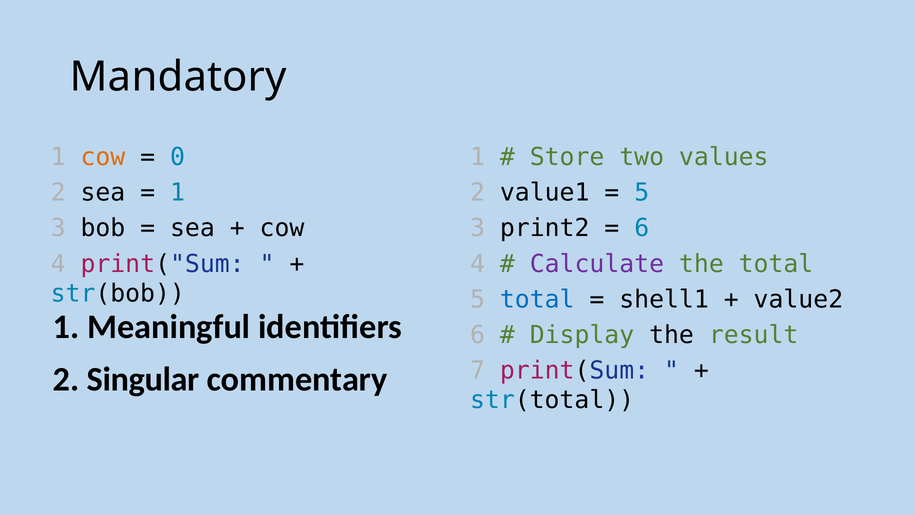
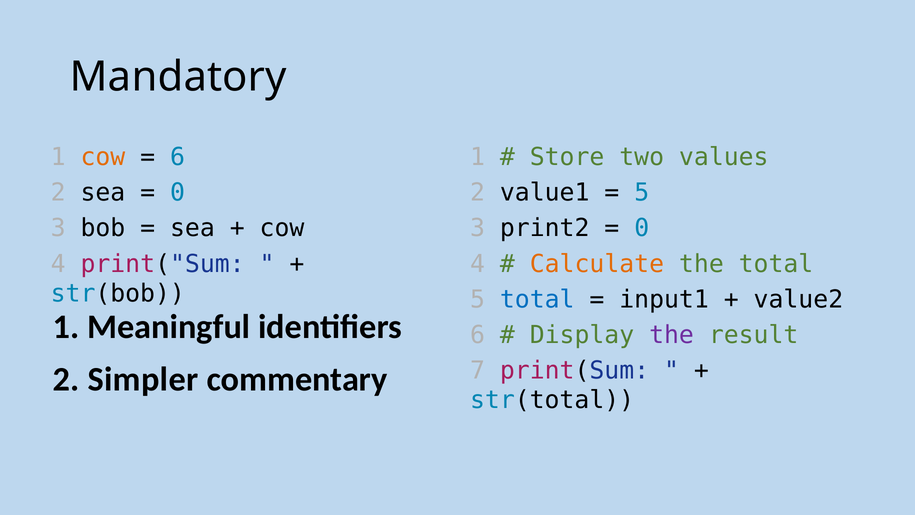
0 at (178, 157): 0 -> 6
1 at (178, 193): 1 -> 0
6 at (642, 228): 6 -> 0
Calculate colour: purple -> orange
shell1: shell1 -> input1
the at (672, 335) colour: black -> purple
Singular: Singular -> Simpler
